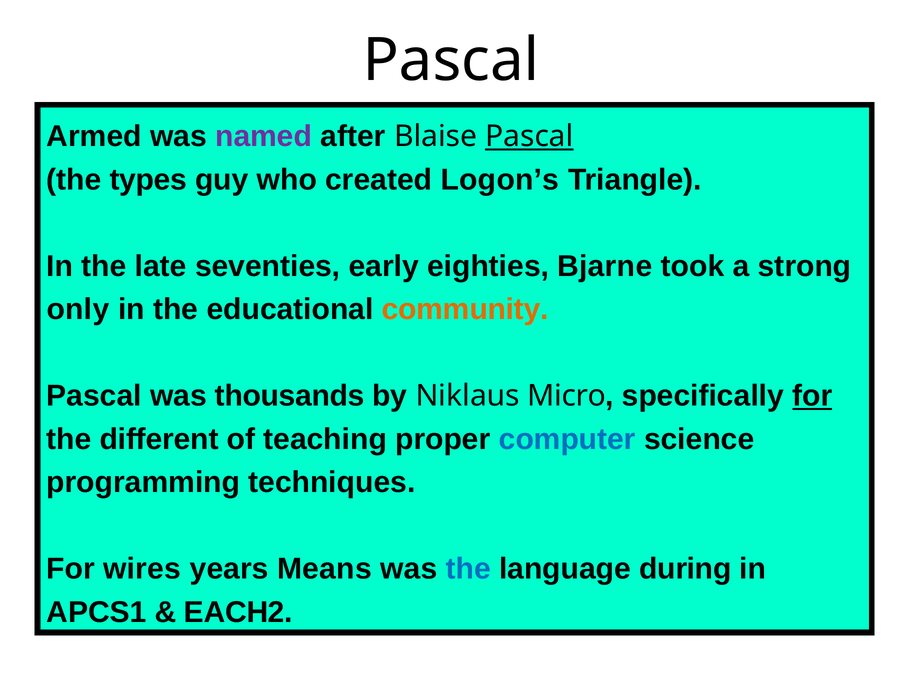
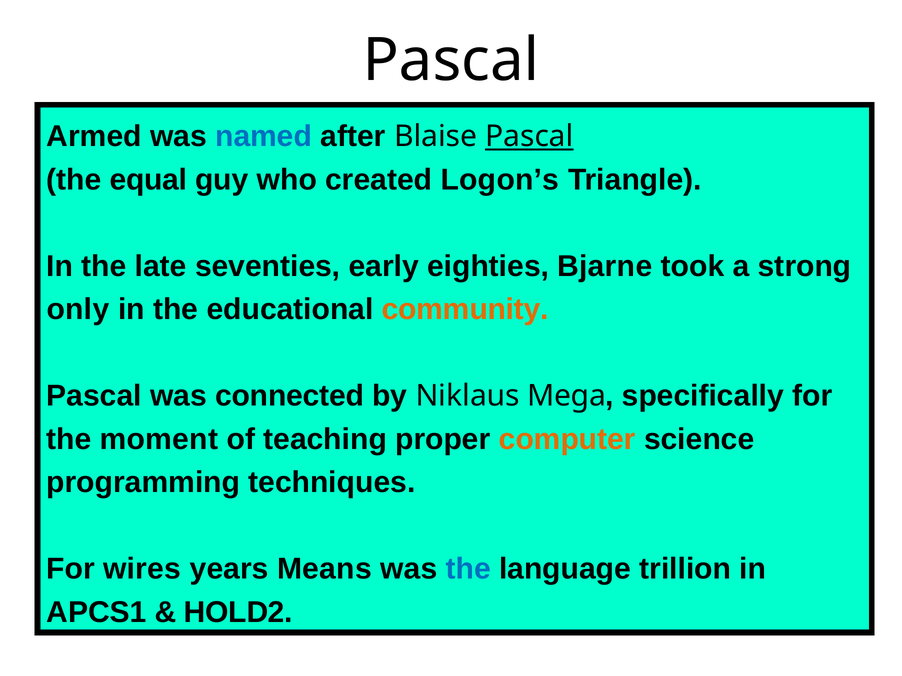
named colour: purple -> blue
types: types -> equal
thousands: thousands -> connected
Micro: Micro -> Mega
for at (812, 396) underline: present -> none
different: different -> moment
computer colour: blue -> orange
during: during -> trillion
EACH2: EACH2 -> HOLD2
